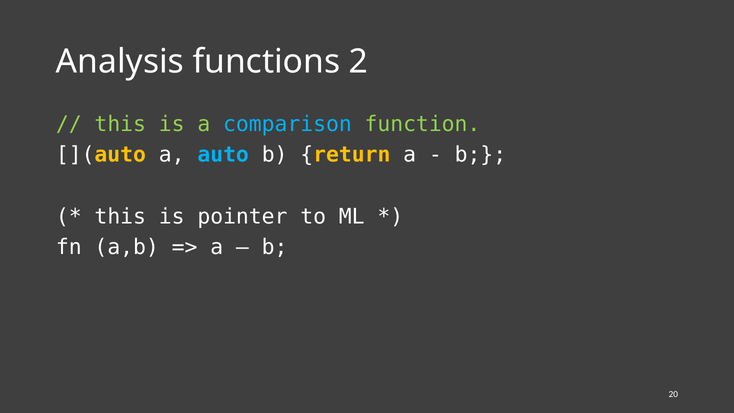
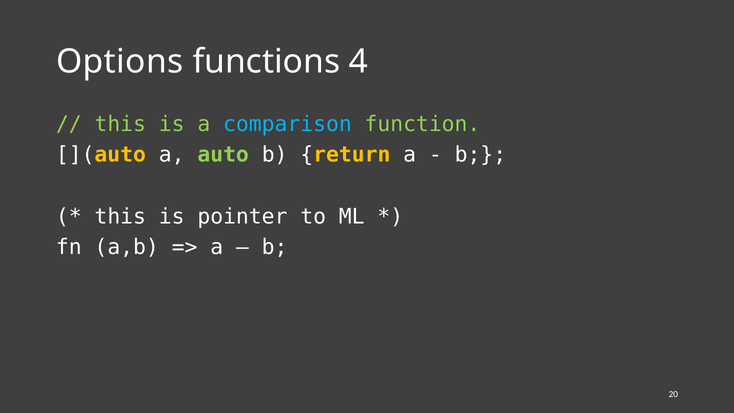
Analysis: Analysis -> Options
2: 2 -> 4
auto colour: light blue -> light green
